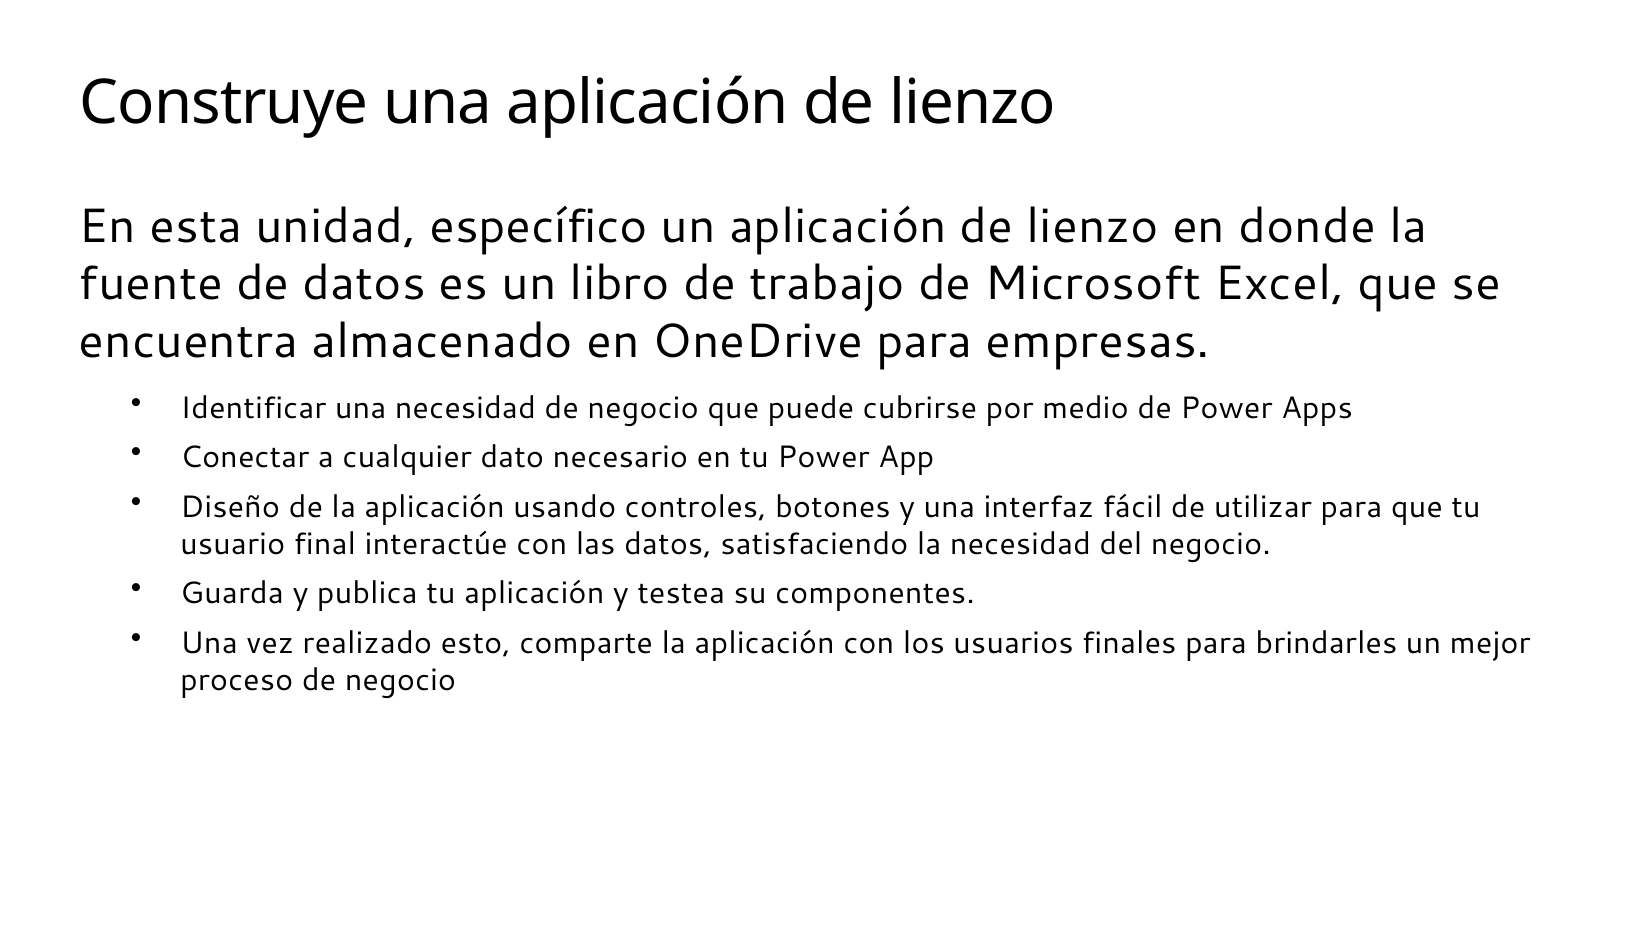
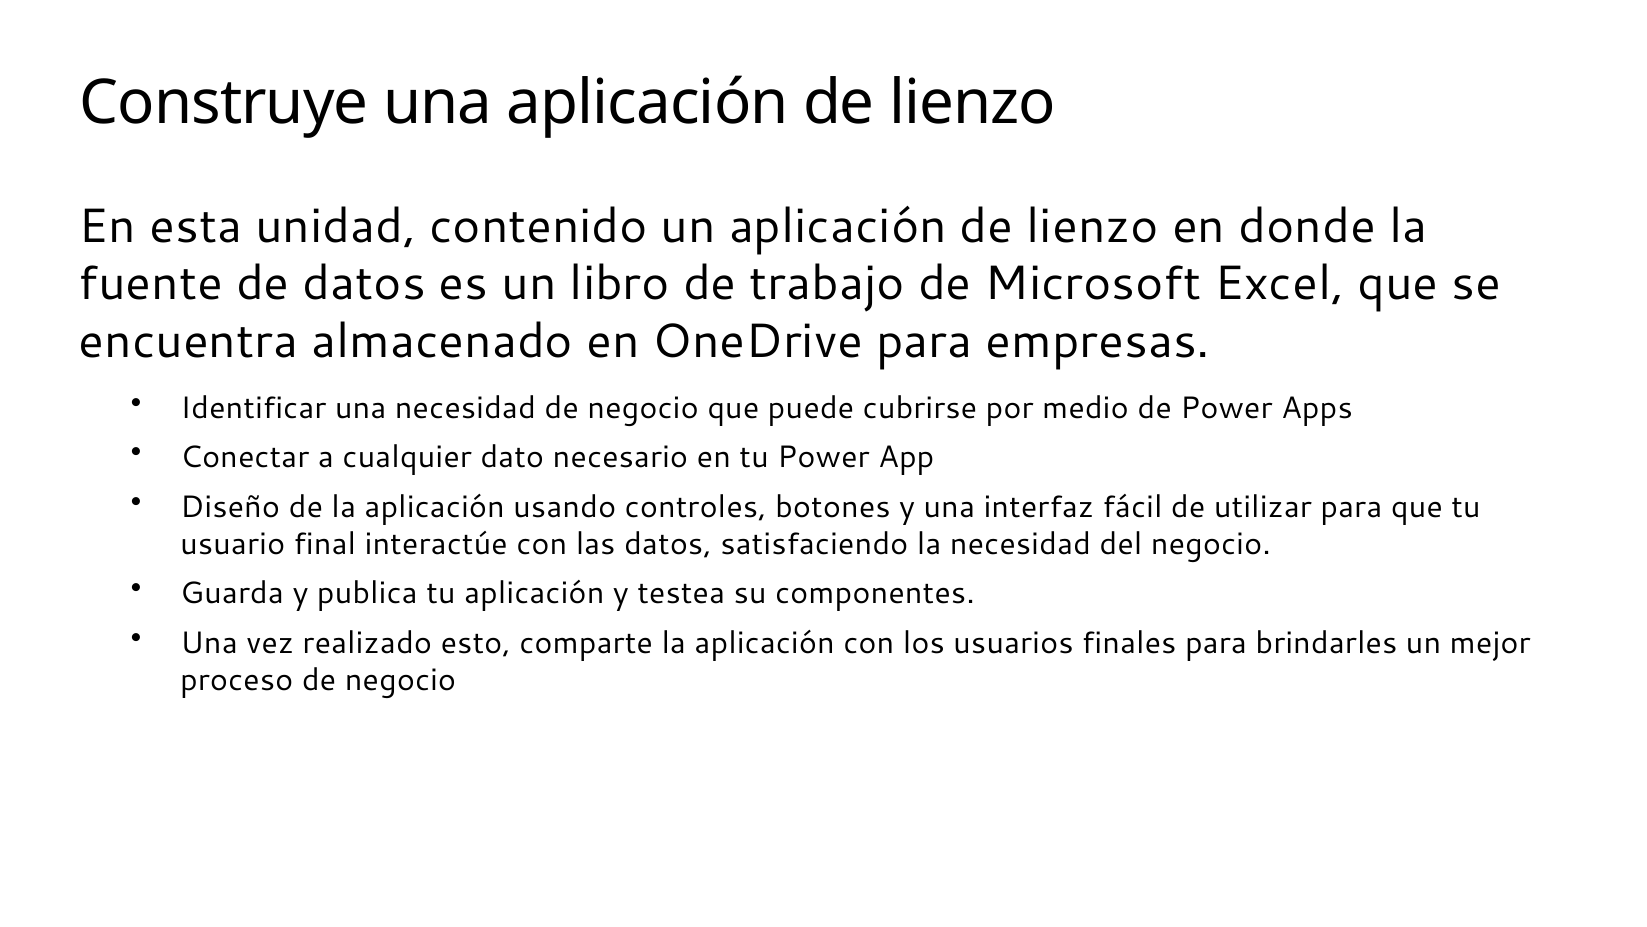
específico: específico -> contenido
